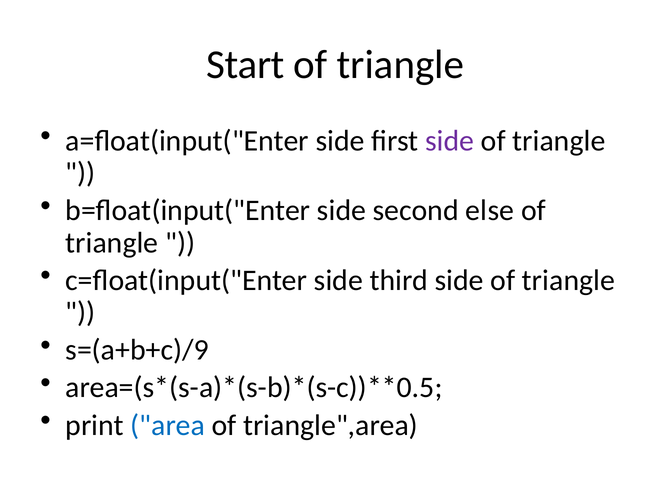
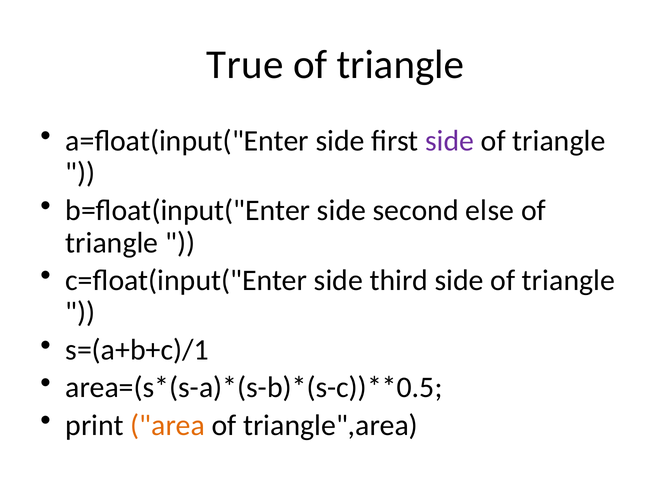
Start: Start -> True
s=(a+b+c)/9: s=(a+b+c)/9 -> s=(a+b+c)/1
area colour: blue -> orange
